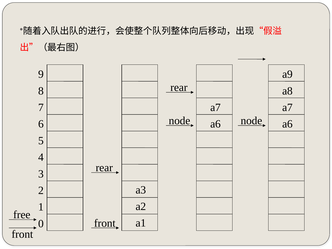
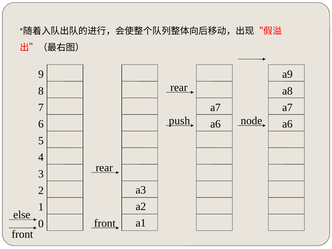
node at (179, 121): node -> push
free: free -> else
